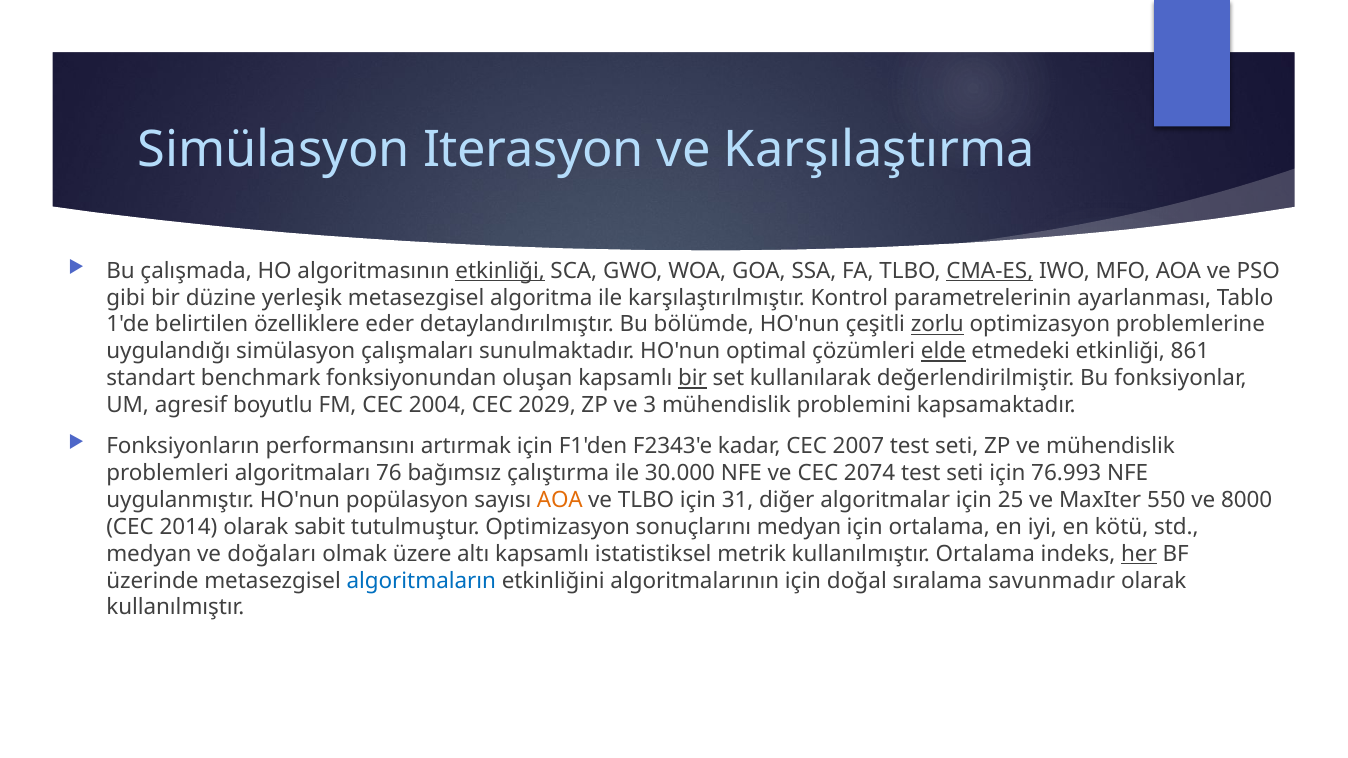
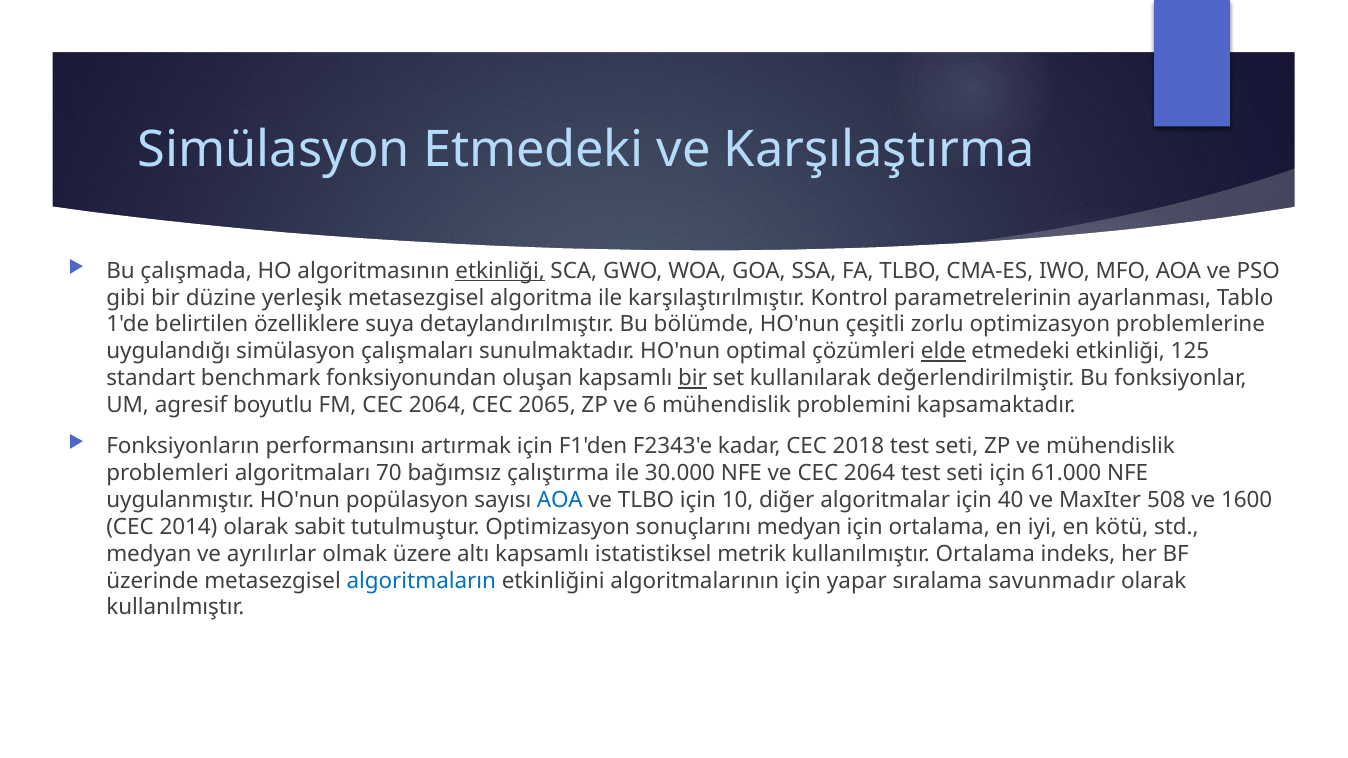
Simülasyon Iterasyon: Iterasyon -> Etmedeki
CMA-ES underline: present -> none
eder: eder -> suya
zorlu underline: present -> none
861: 861 -> 125
FM CEC 2004: 2004 -> 2064
2029: 2029 -> 2065
3: 3 -> 6
2007: 2007 -> 2018
76: 76 -> 70
ve CEC 2074: 2074 -> 2064
76.993: 76.993 -> 61.000
AOA at (560, 500) colour: orange -> blue
31: 31 -> 10
25: 25 -> 40
550: 550 -> 508
8000: 8000 -> 1600
doğaları: doğaları -> ayrılırlar
her underline: present -> none
doğal: doğal -> yapar
